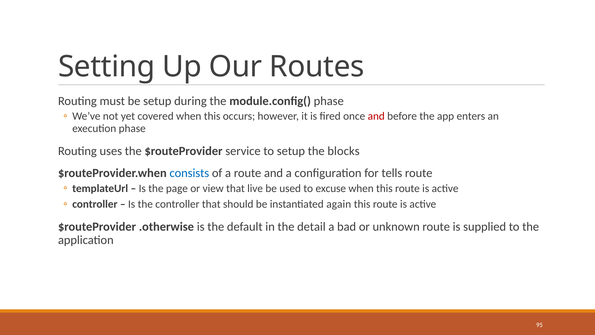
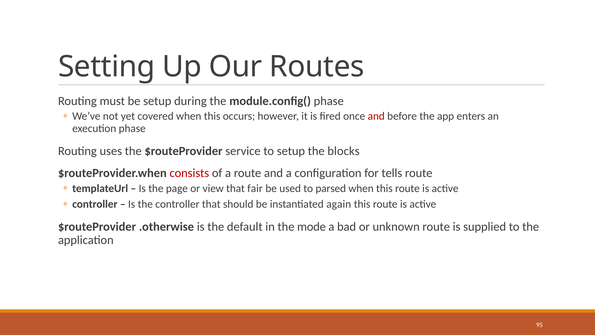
consists colour: blue -> red
live: live -> fair
excuse: excuse -> parsed
detail: detail -> mode
